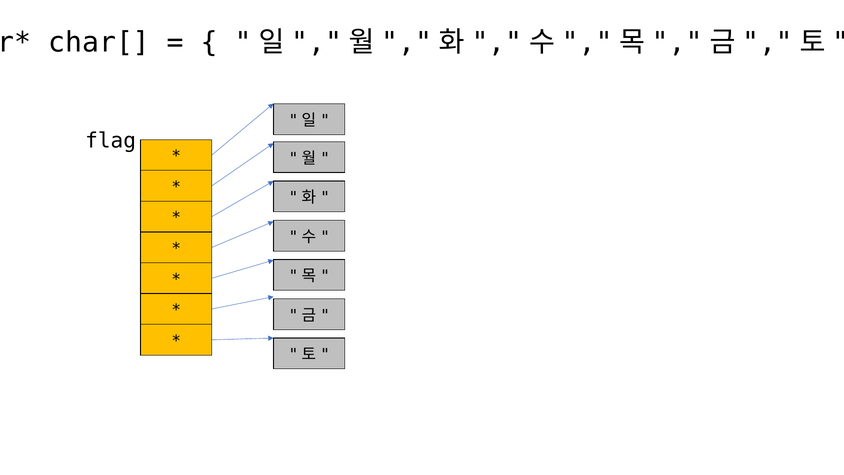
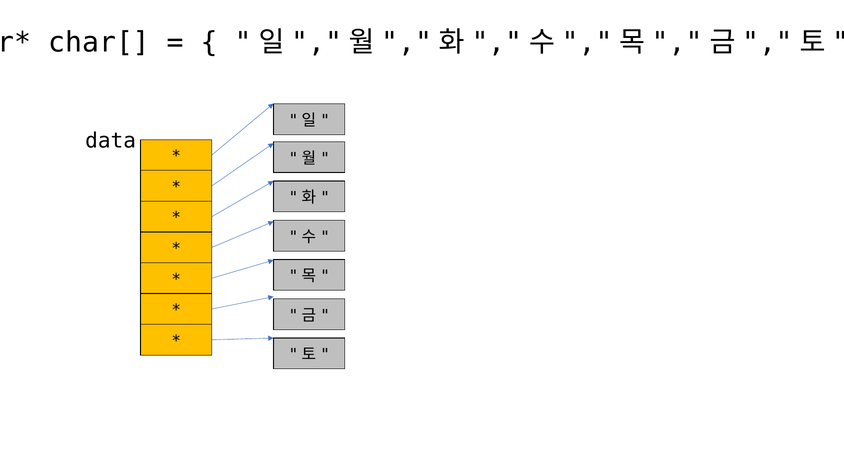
flag: flag -> data
